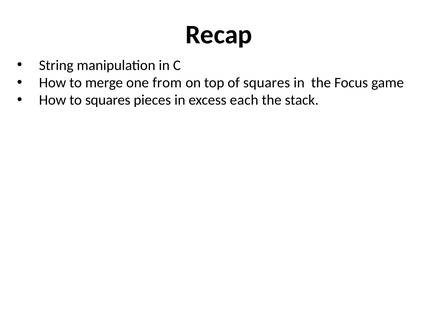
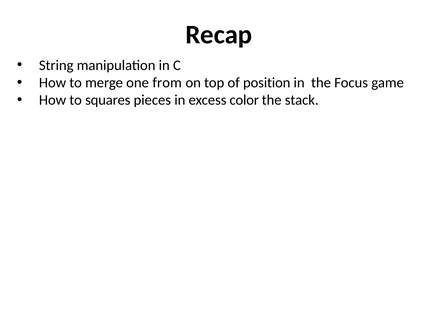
of squares: squares -> position
each: each -> color
